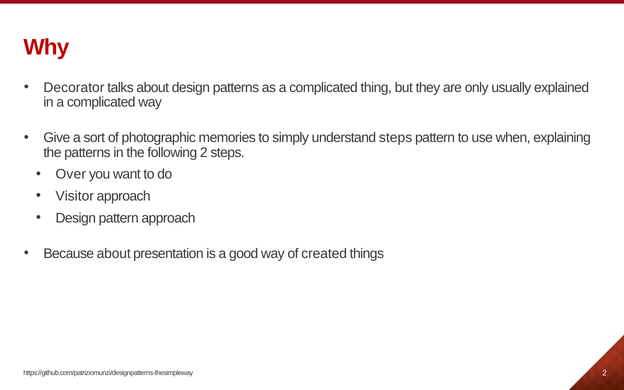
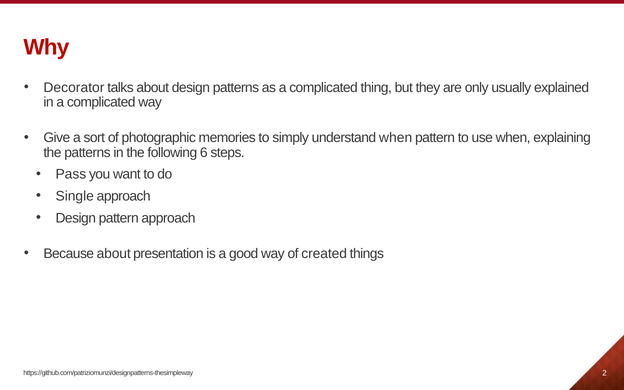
understand steps: steps -> when
following 2: 2 -> 6
Over: Over -> Pass
Visitor: Visitor -> Single
